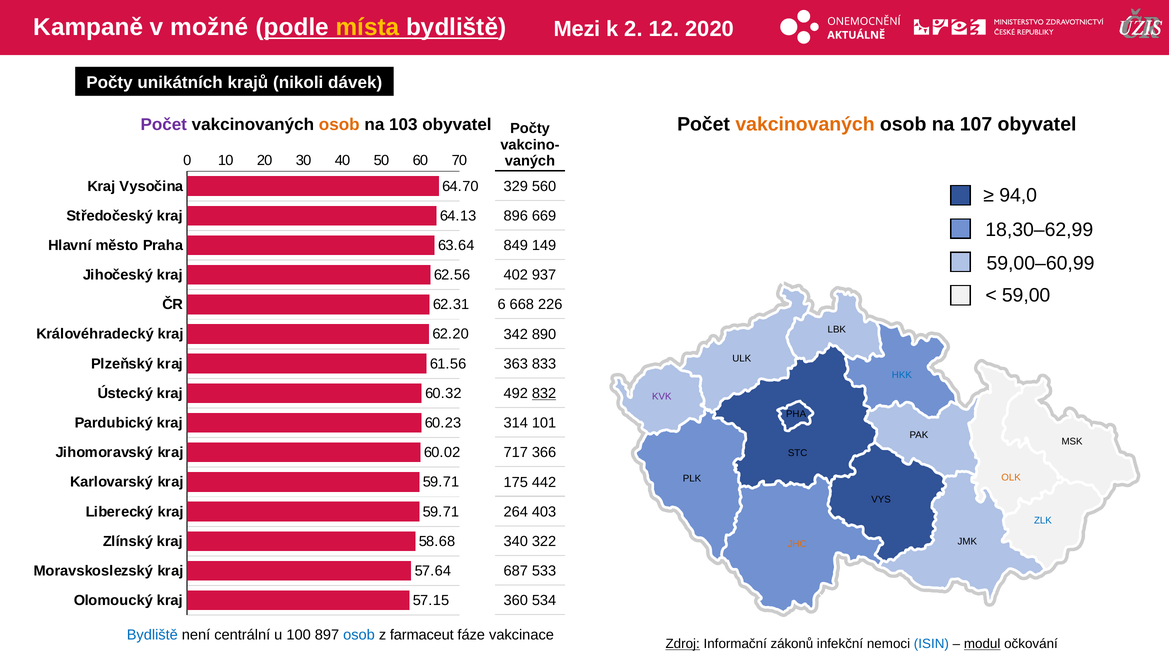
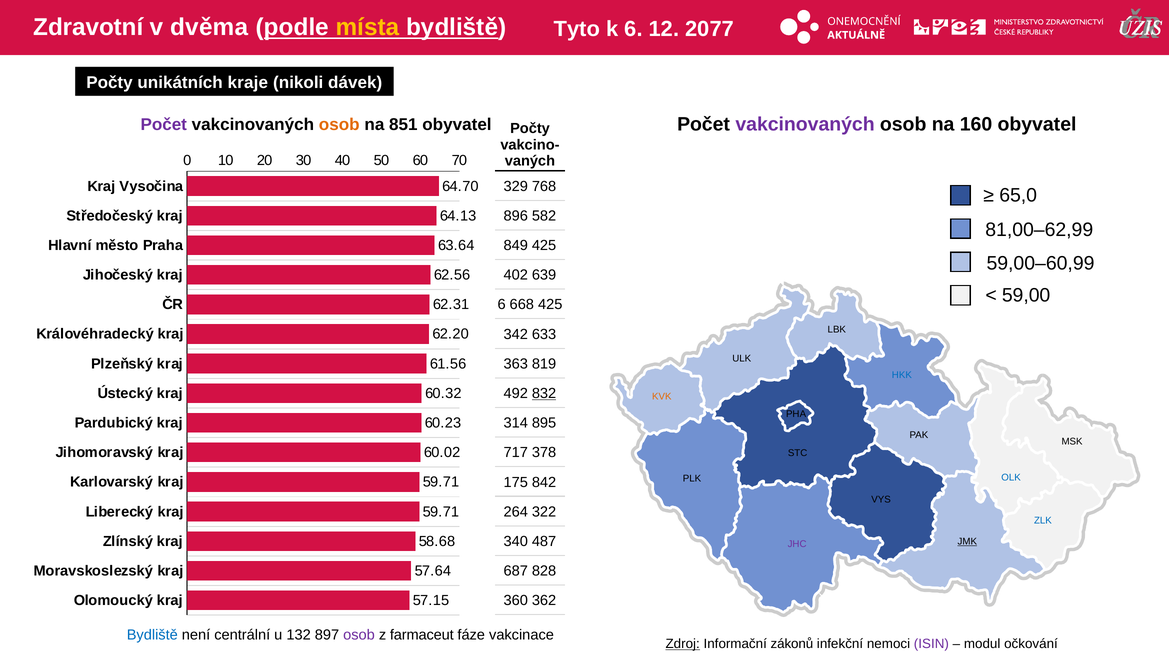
Kampaně: Kampaně -> Zdravotní
možné: možné -> dvěma
Mezi: Mezi -> Tyto
k 2: 2 -> 6
2020: 2020 -> 2077
krajů: krajů -> kraje
vakcinovaných at (805, 125) colour: orange -> purple
107: 107 -> 160
103: 103 -> 851
560: 560 -> 768
94,0: 94,0 -> 65,0
669: 669 -> 582
18,30–62,99: 18,30–62,99 -> 81,00–62,99
849 149: 149 -> 425
937: 937 -> 639
668 226: 226 -> 425
890: 890 -> 633
833: 833 -> 819
KVK colour: purple -> orange
101: 101 -> 895
366: 366 -> 378
OLK colour: orange -> blue
442: 442 -> 842
403: 403 -> 322
322: 322 -> 487
JMK underline: none -> present
JHC colour: orange -> purple
533: 533 -> 828
534: 534 -> 362
100: 100 -> 132
osob at (359, 636) colour: blue -> purple
ISIN colour: blue -> purple
modul underline: present -> none
